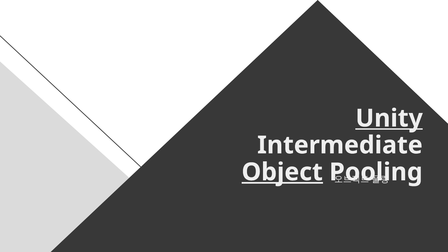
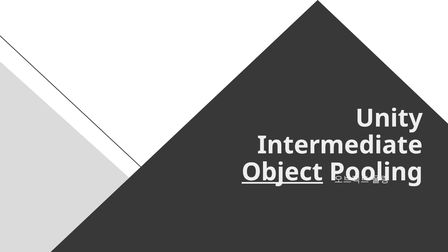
Unity underline: present -> none
